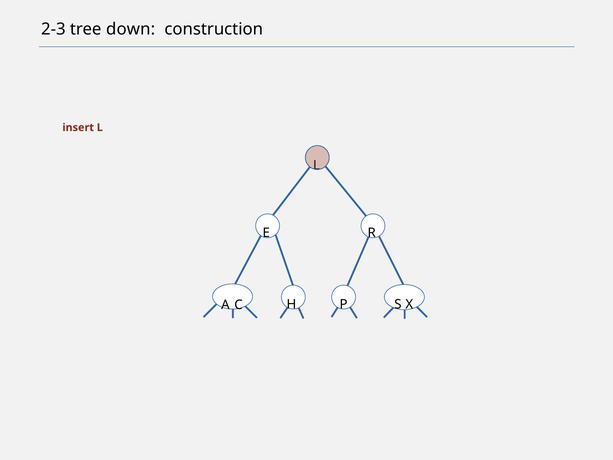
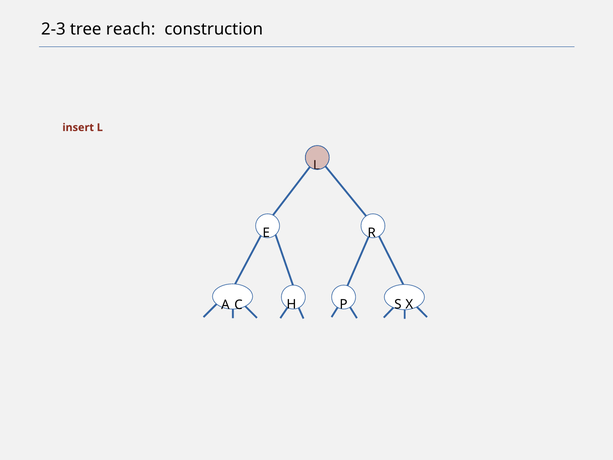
down: down -> reach
